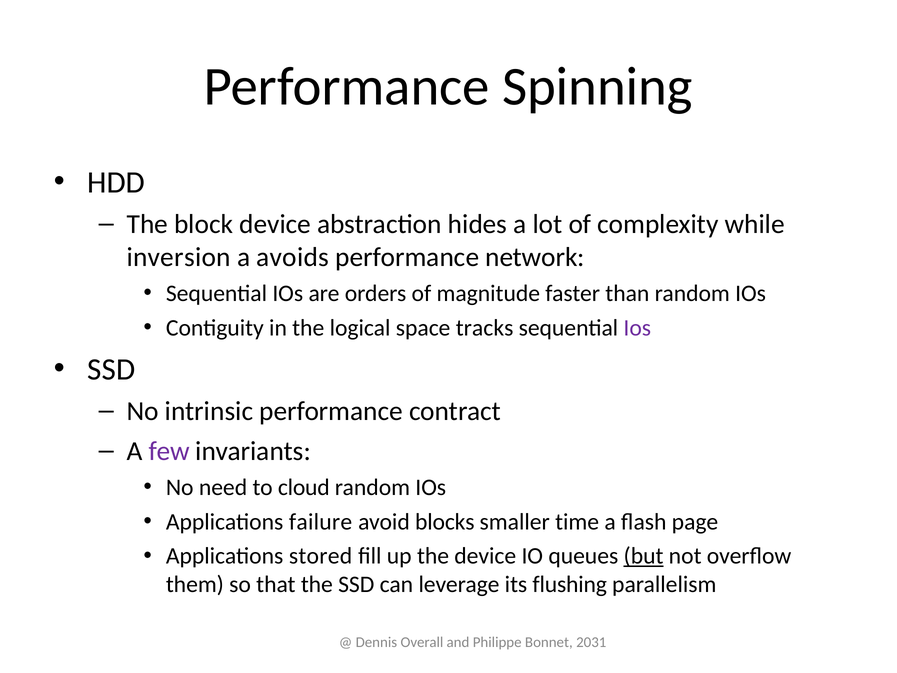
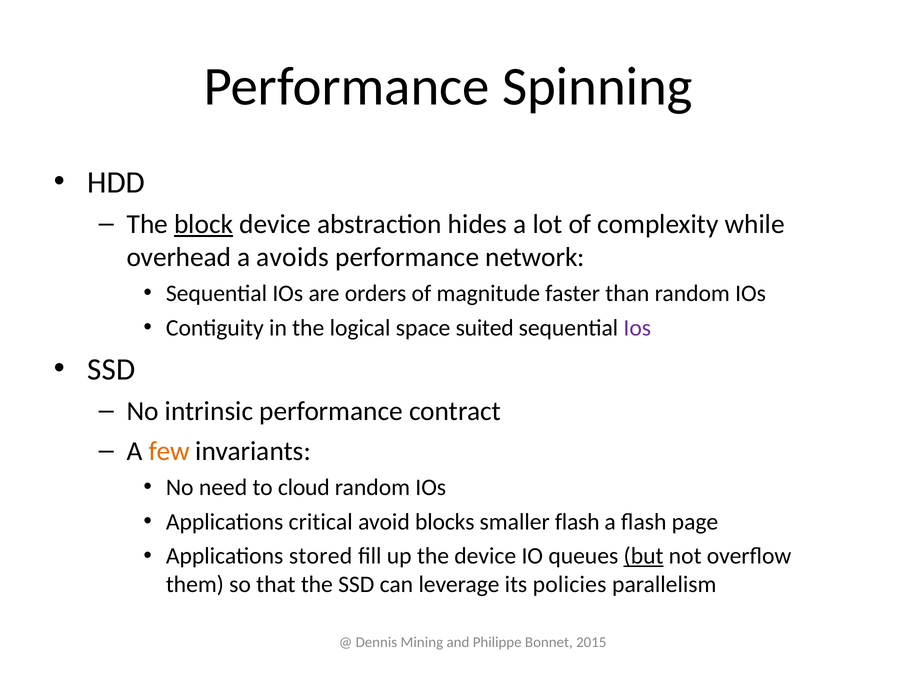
block underline: none -> present
inversion: inversion -> overhead
tracks: tracks -> suited
few colour: purple -> orange
failure: failure -> critical
smaller time: time -> flash
flushing: flushing -> policies
Overall: Overall -> Mining
2031: 2031 -> 2015
